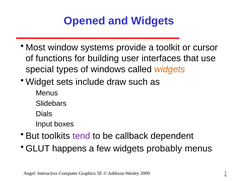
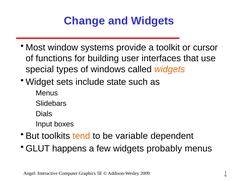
Opened: Opened -> Change
draw: draw -> state
tend colour: purple -> orange
callback: callback -> variable
